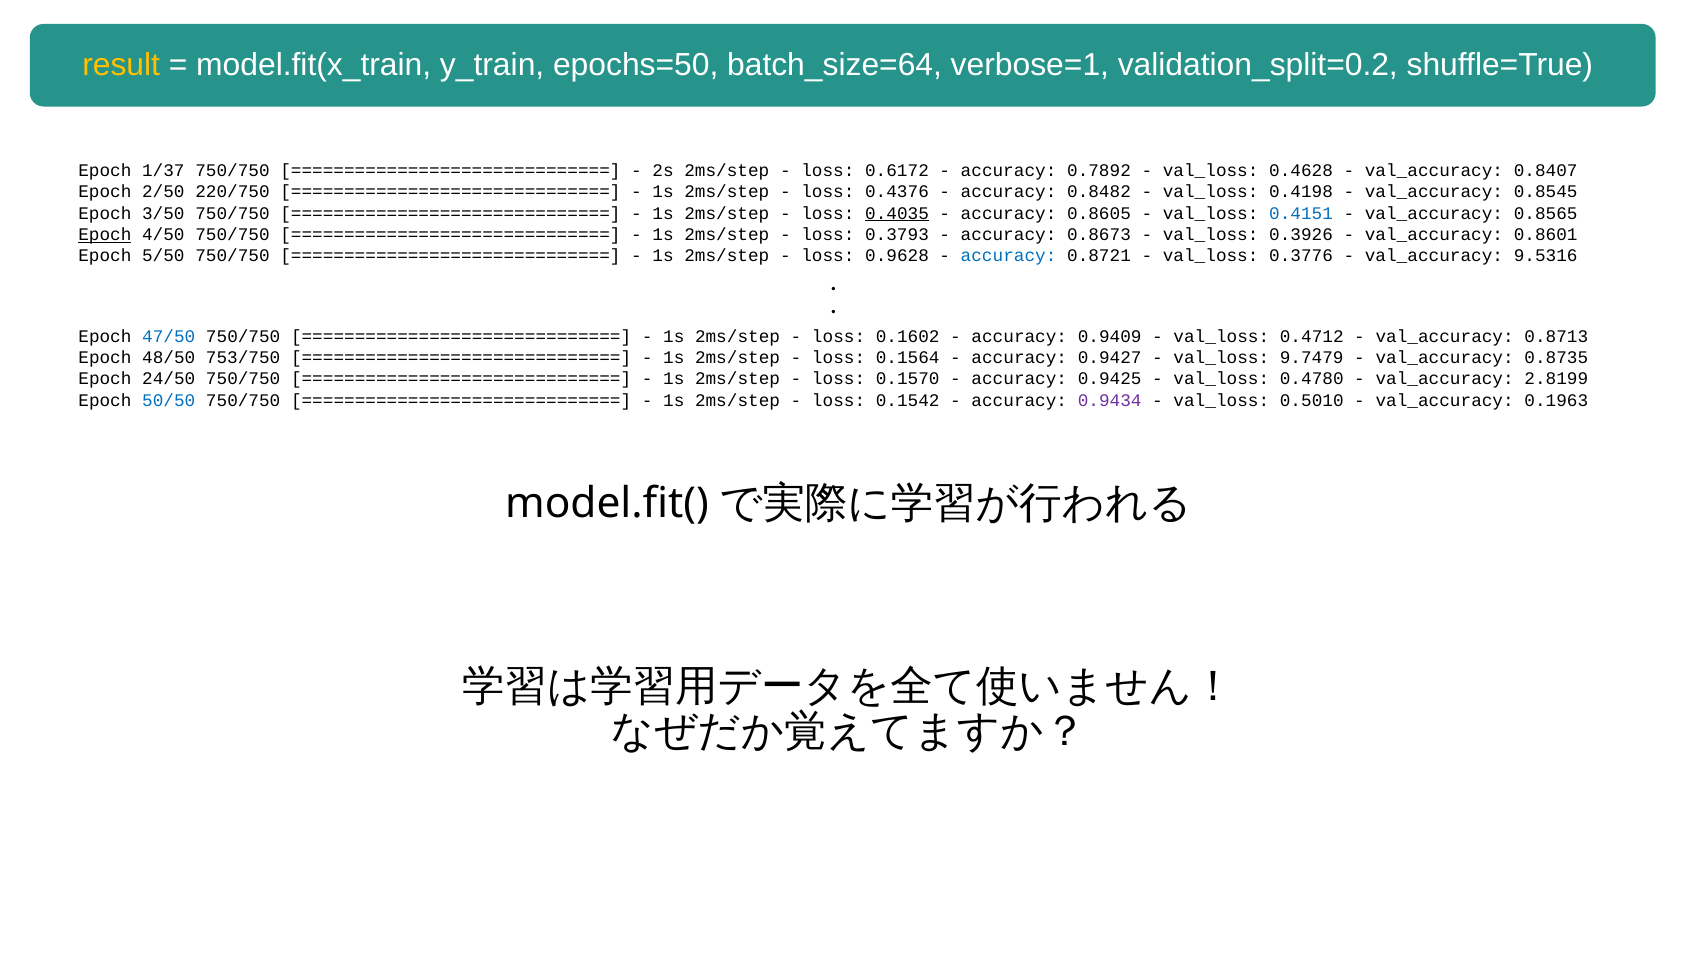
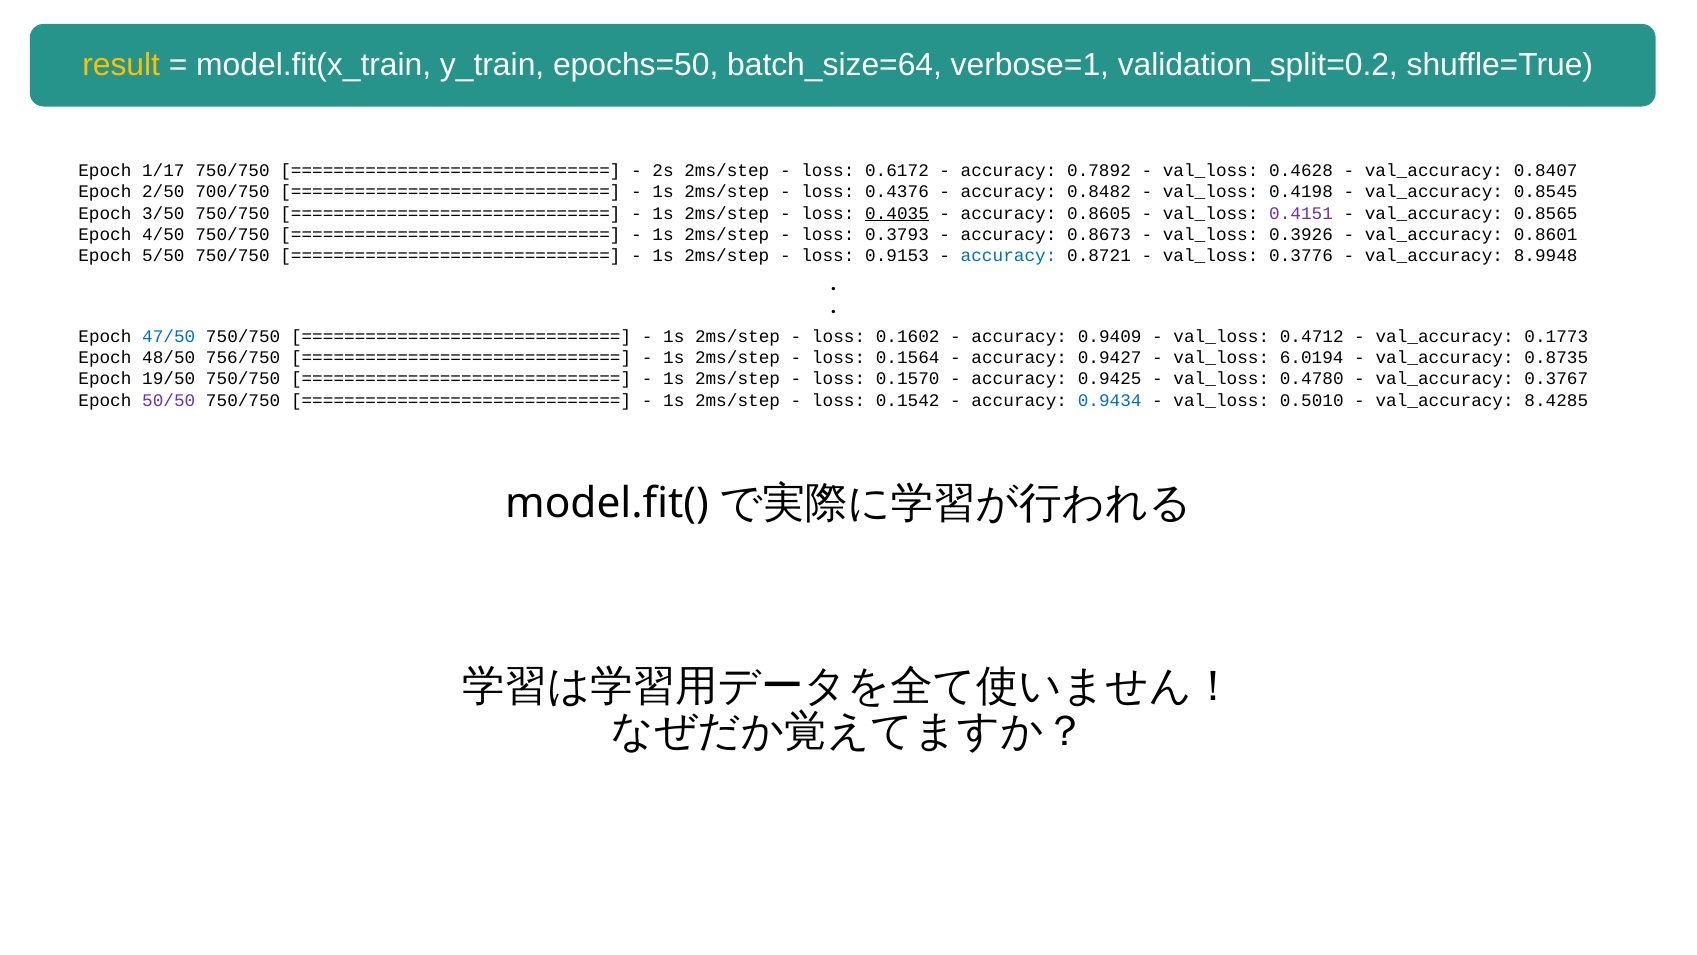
1/37: 1/37 -> 1/17
220/750: 220/750 -> 700/750
0.4151 colour: blue -> purple
Epoch at (105, 234) underline: present -> none
0.9628: 0.9628 -> 0.9153
9.5316: 9.5316 -> 8.9948
0.8713: 0.8713 -> 0.1773
753/750: 753/750 -> 756/750
9.7479: 9.7479 -> 6.0194
24/50: 24/50 -> 19/50
2.8199: 2.8199 -> 0.3767
50/50 colour: blue -> purple
0.9434 colour: purple -> blue
0.1963: 0.1963 -> 8.4285
